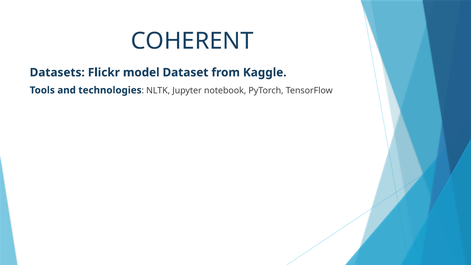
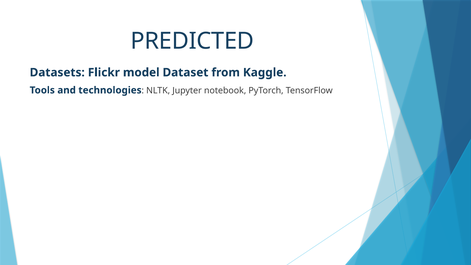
COHERENT: COHERENT -> PREDICTED
